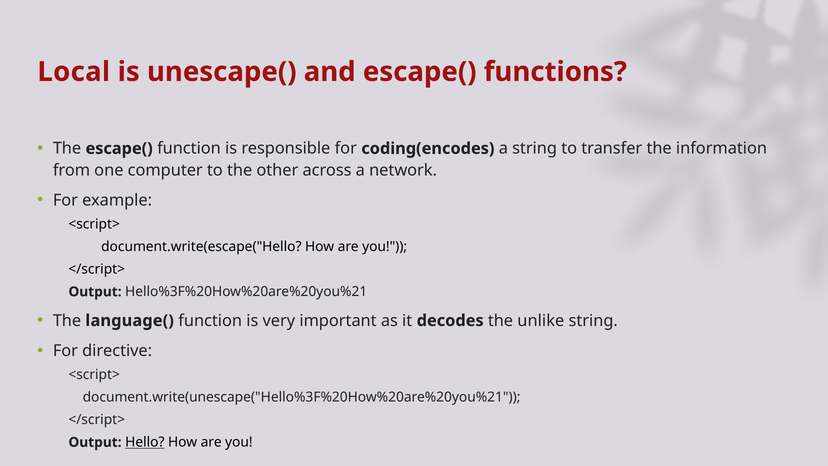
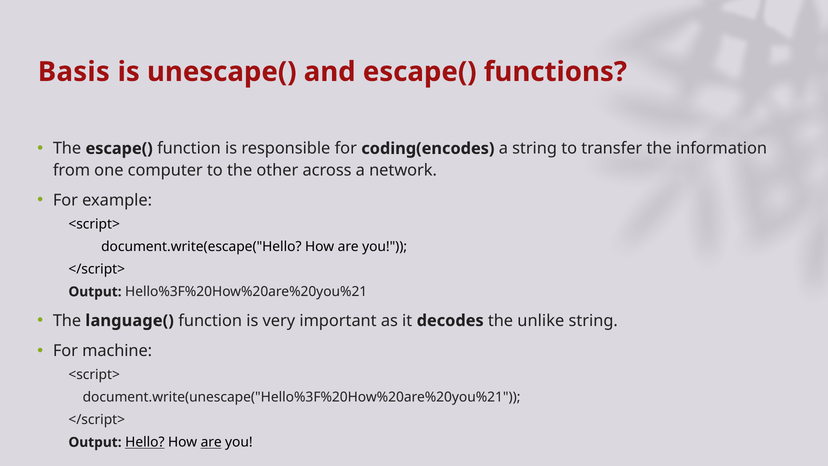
Local: Local -> Basis
directive: directive -> machine
are at (211, 442) underline: none -> present
